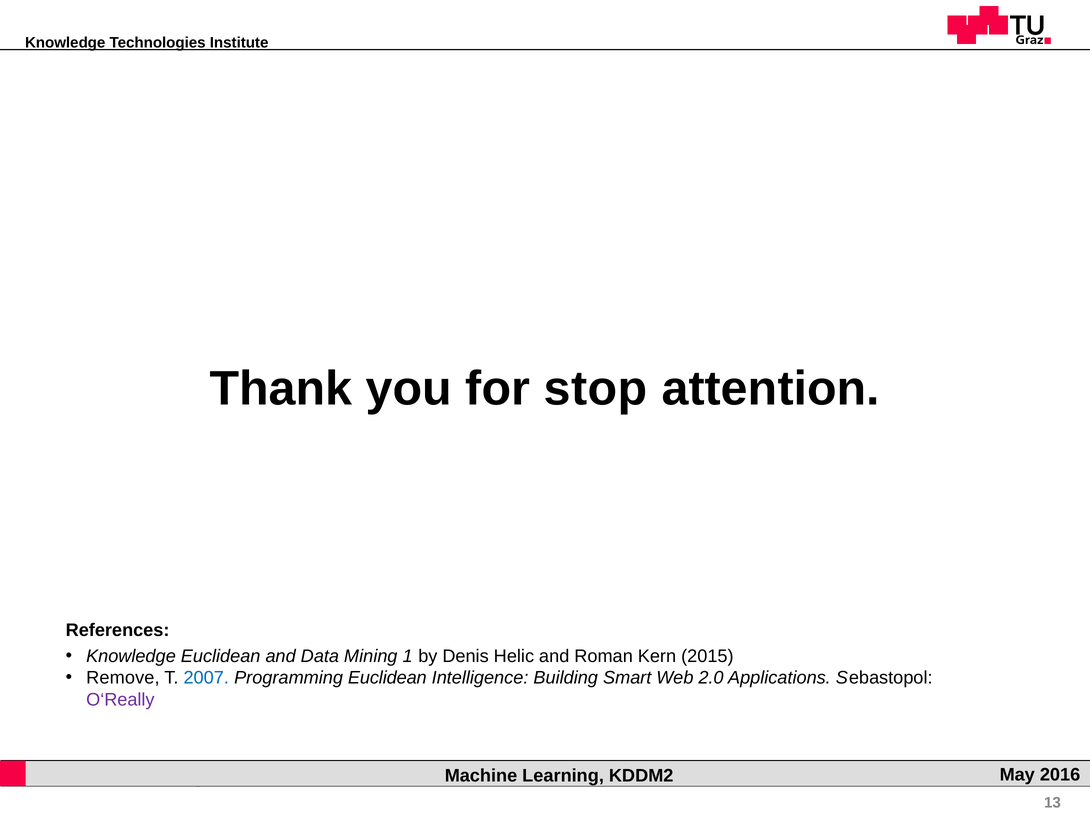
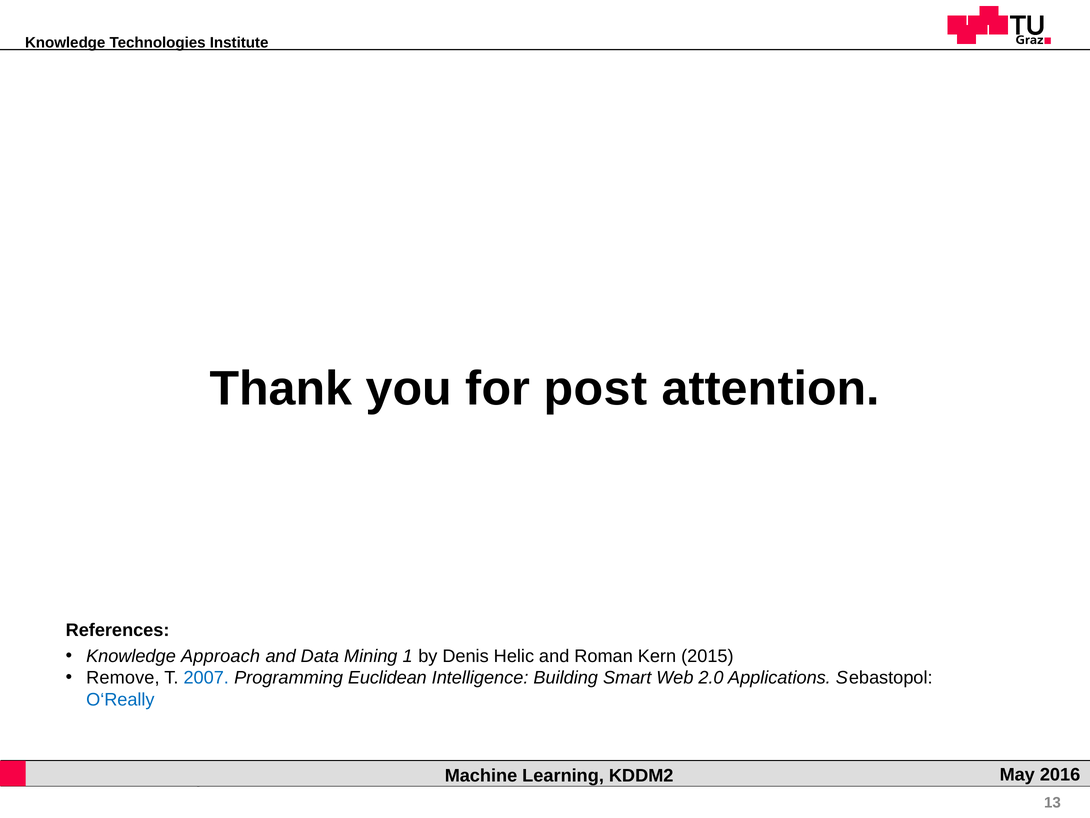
stop: stop -> post
Knowledge Euclidean: Euclidean -> Approach
O‘Really colour: purple -> blue
